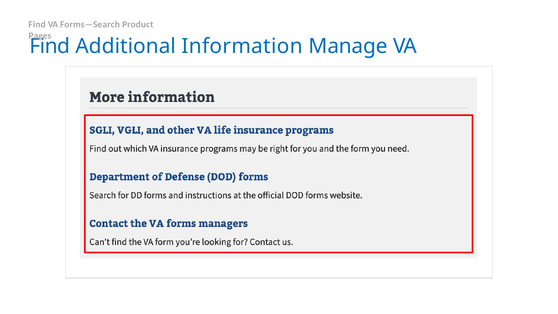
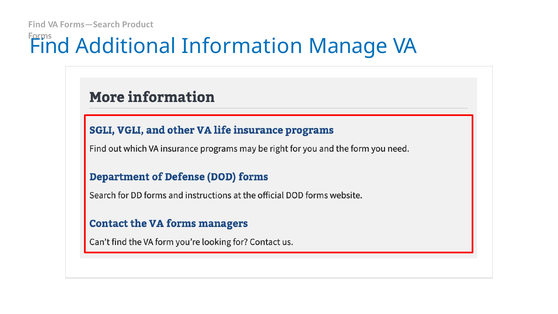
Pages: Pages -> Forms
